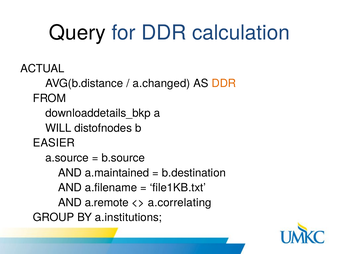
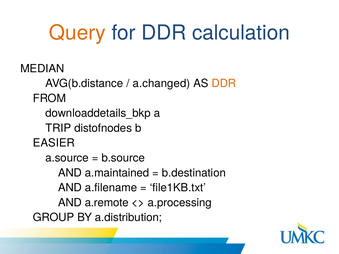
Query colour: black -> orange
ACTUAL: ACTUAL -> MEDIAN
WILL: WILL -> TRIP
a.correlating: a.correlating -> a.processing
a.institutions: a.institutions -> a.distribution
